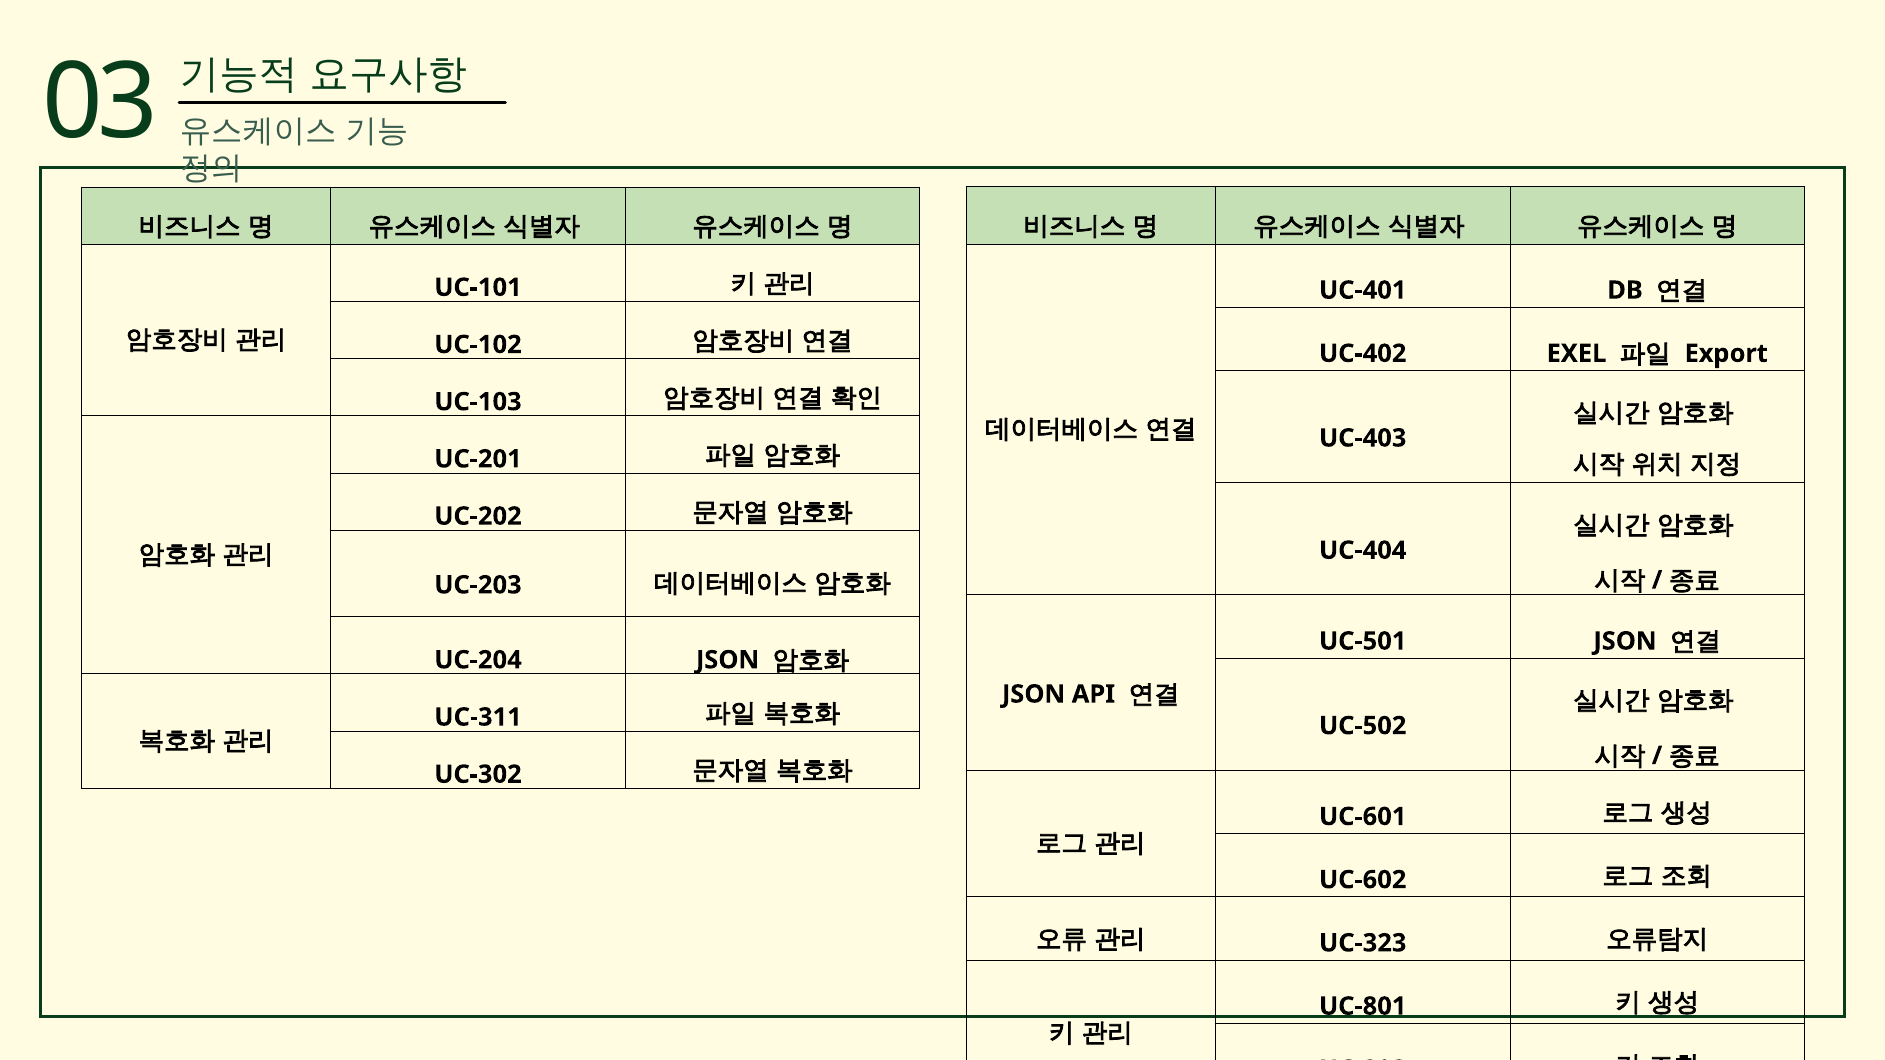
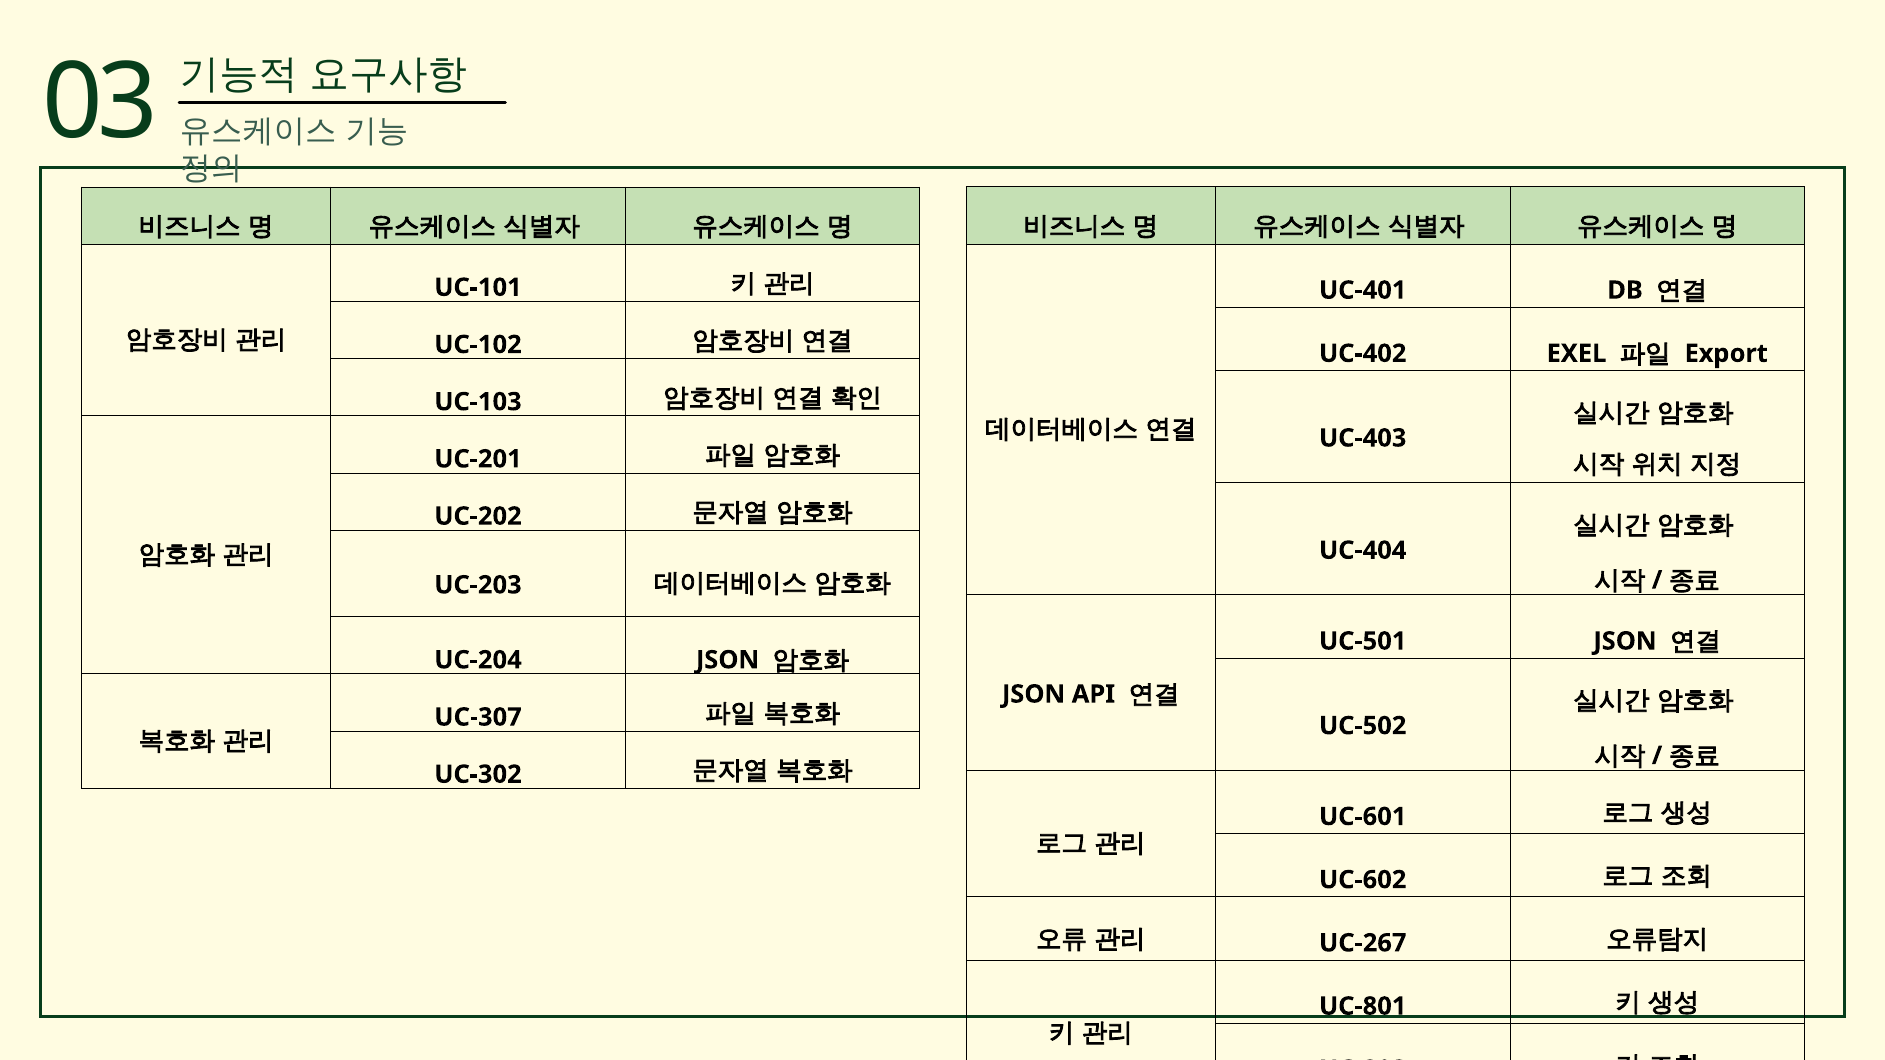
UC-311: UC-311 -> UC-307
UC-323: UC-323 -> UC-267
